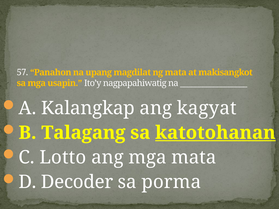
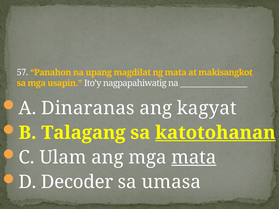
Kalangkap: Kalangkap -> Dinaranas
Lotto: Lotto -> Ulam
mata at (194, 158) underline: none -> present
porma: porma -> umasa
